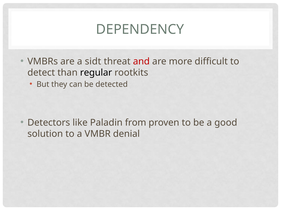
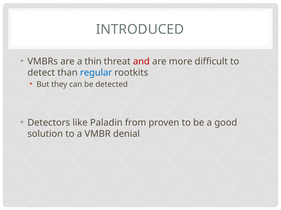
DEPENDENCY: DEPENDENCY -> INTRODUCED
sidt: sidt -> thin
regular colour: black -> blue
